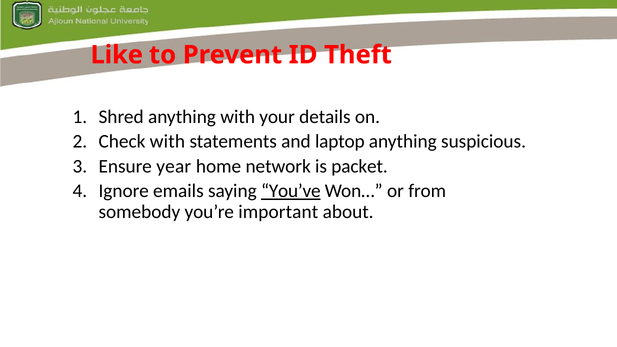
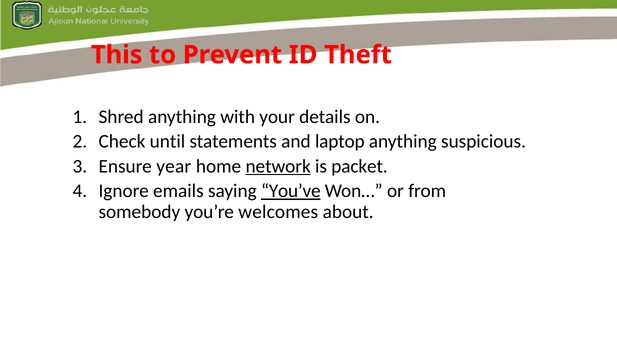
Like: Like -> This
Check with: with -> until
network underline: none -> present
important: important -> welcomes
